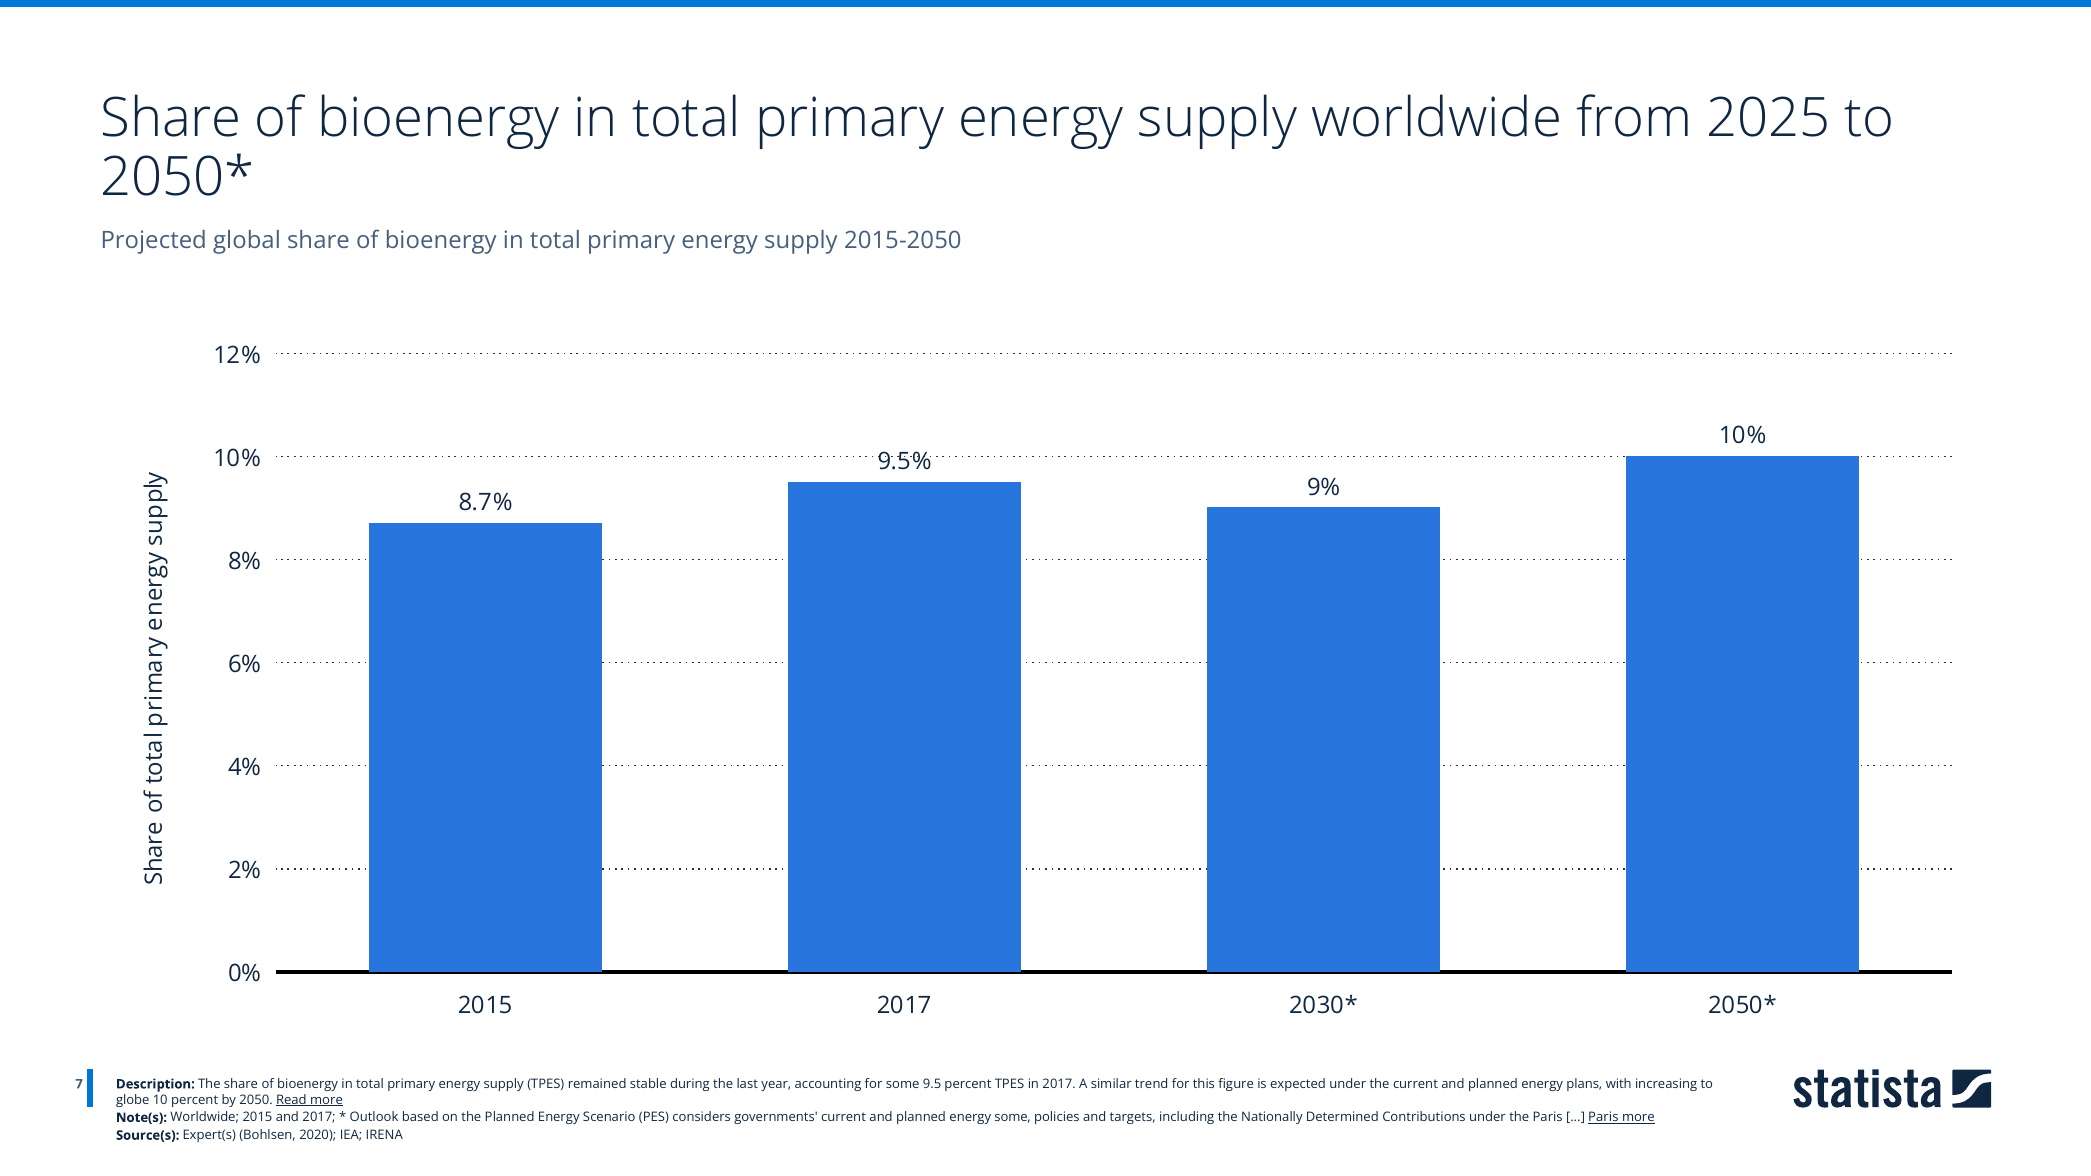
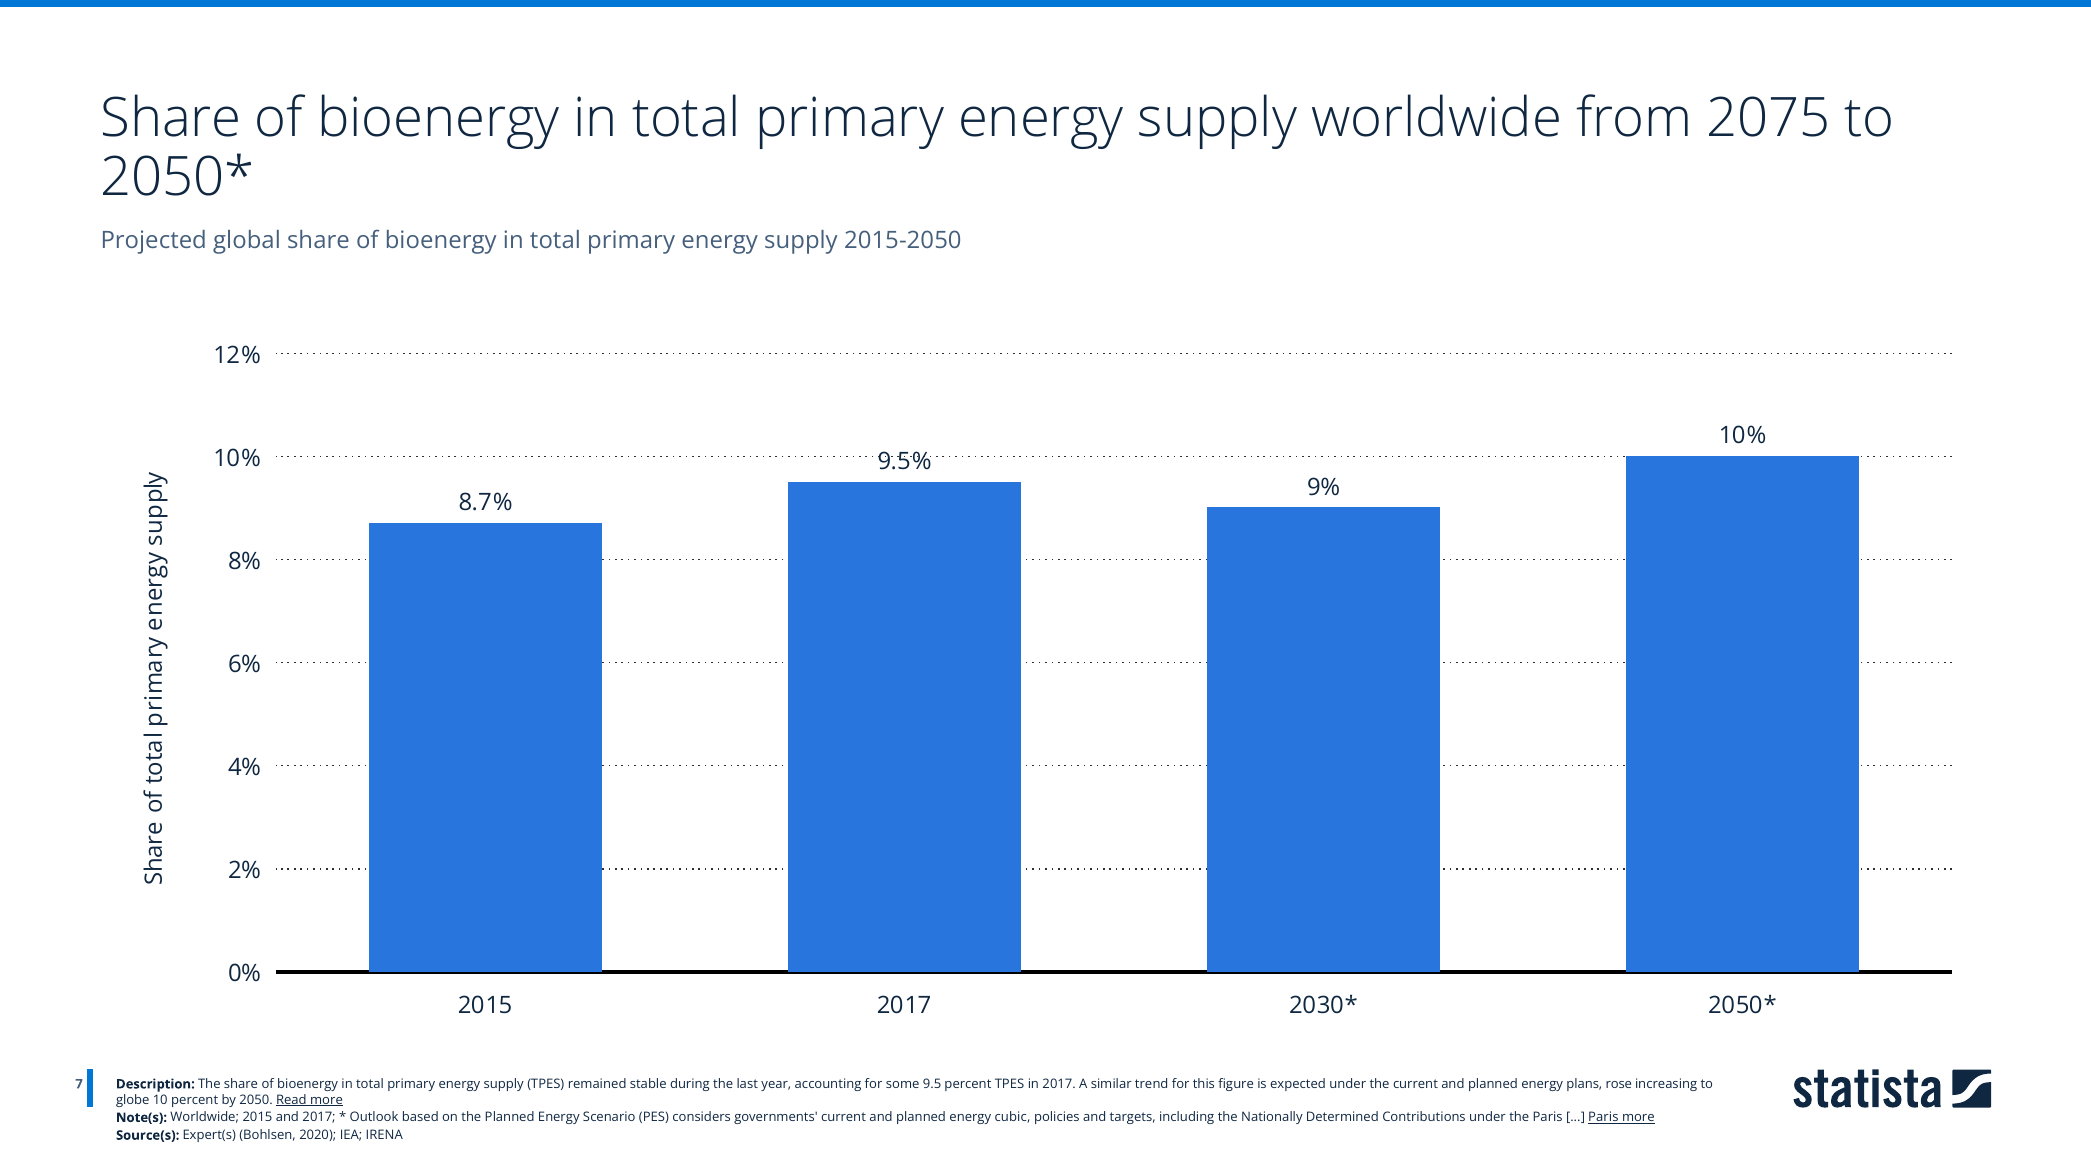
2025: 2025 -> 2075
with: with -> rose
energy some: some -> cubic
